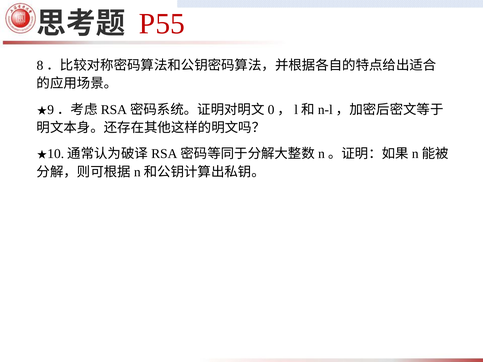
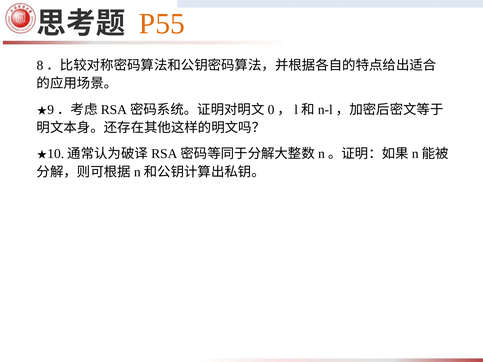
P55 colour: red -> orange
